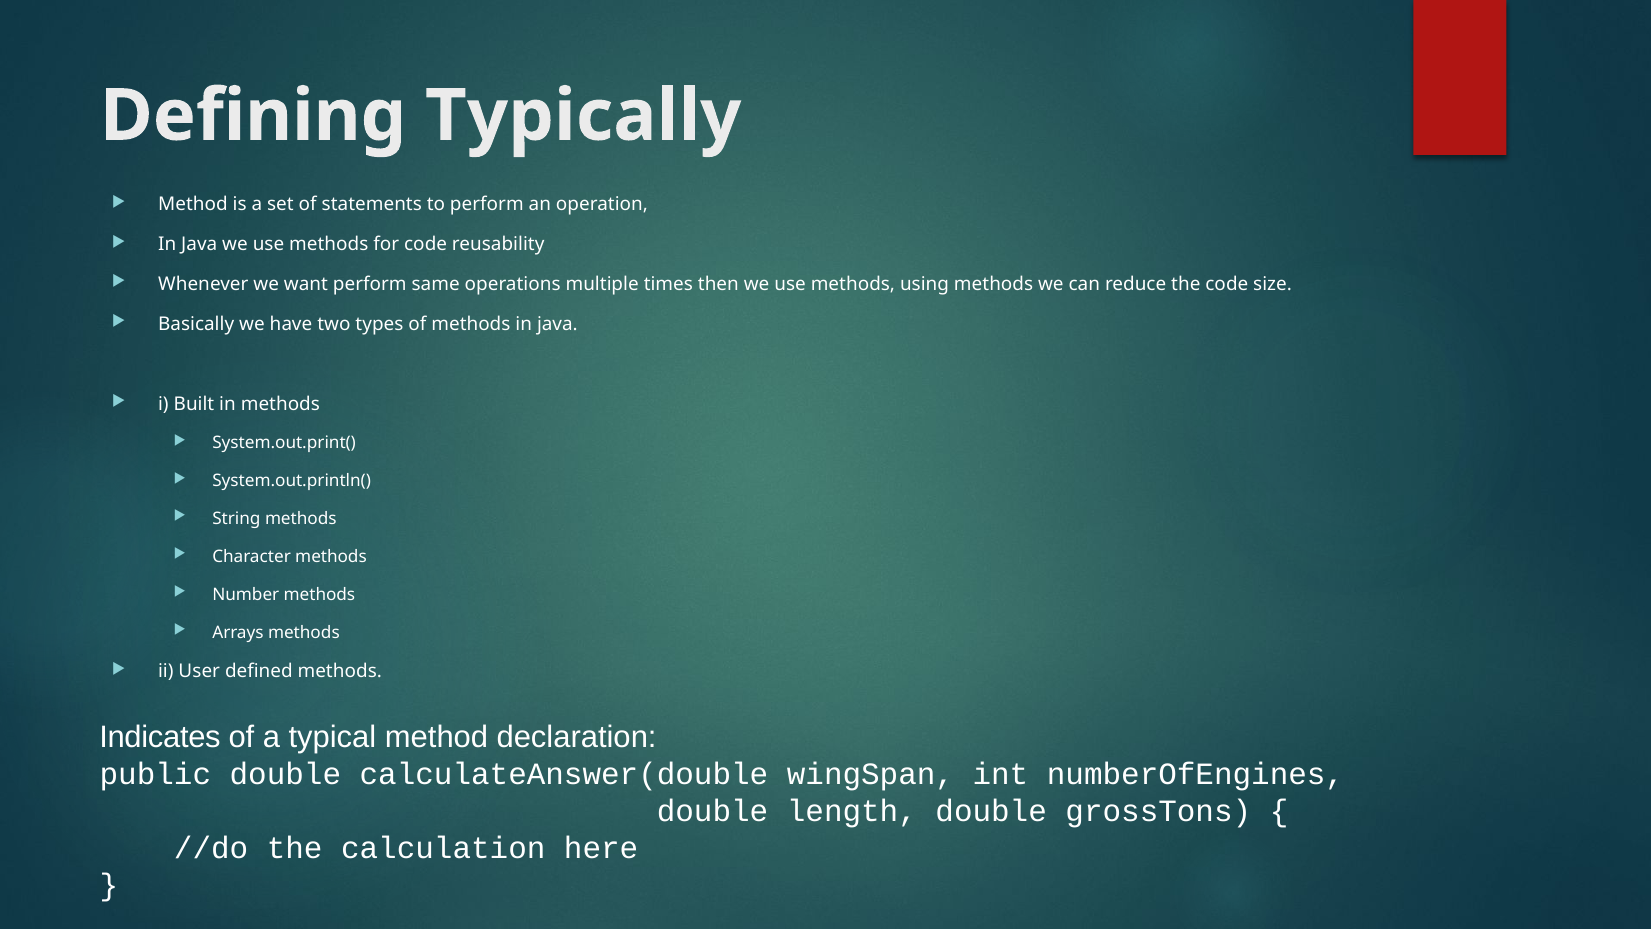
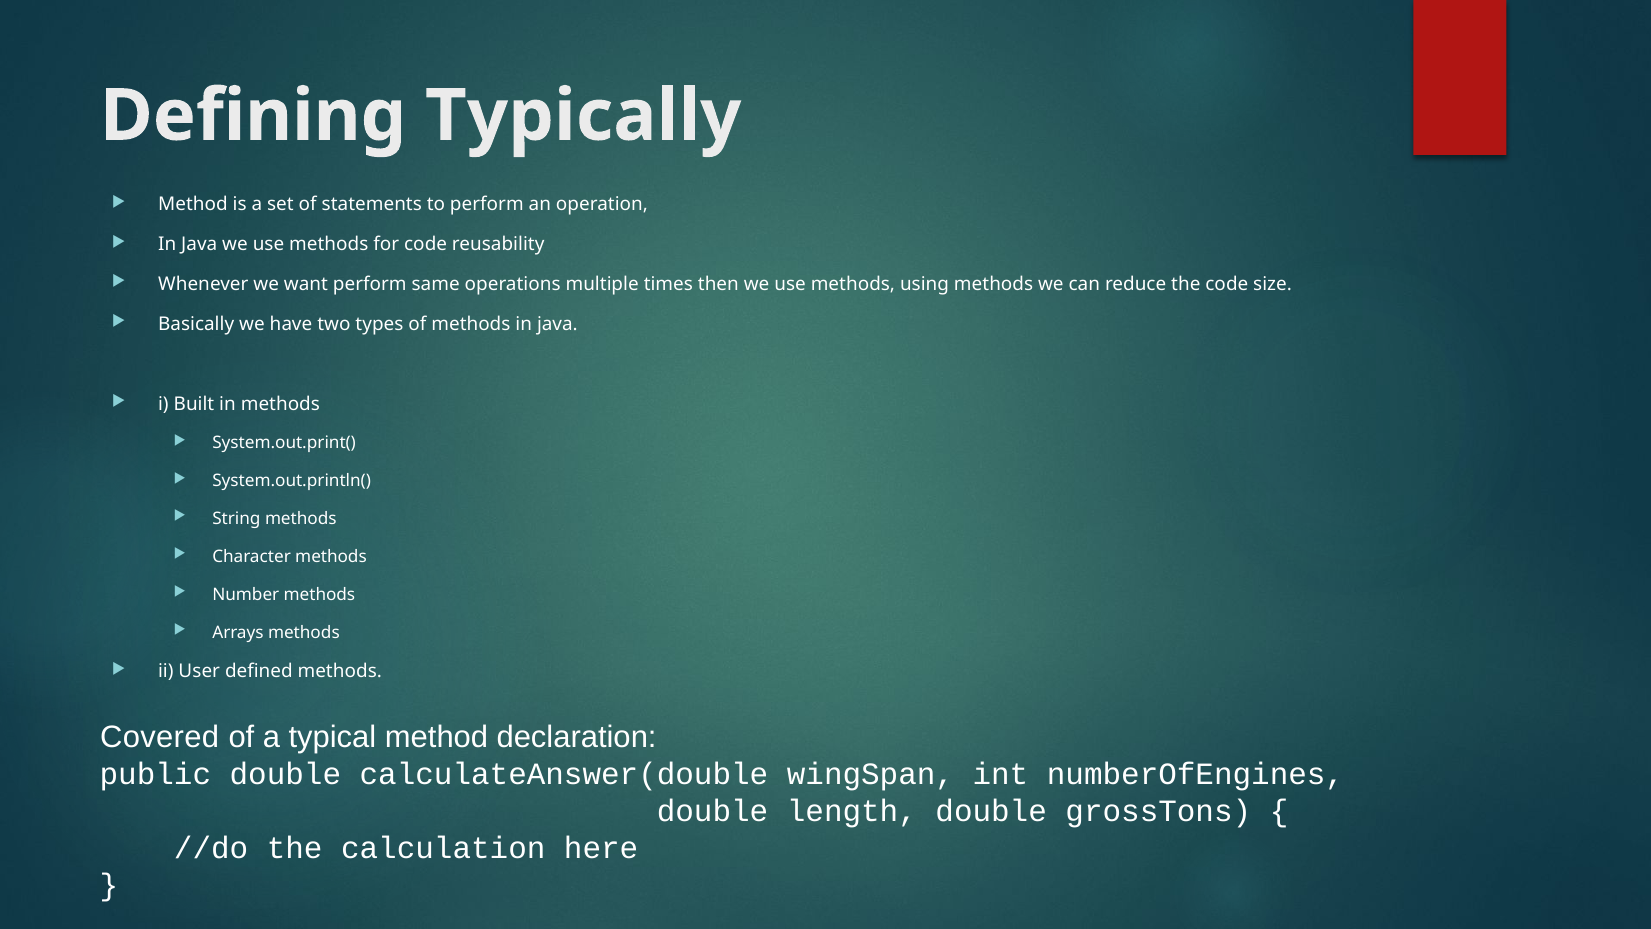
Indicates: Indicates -> Covered
